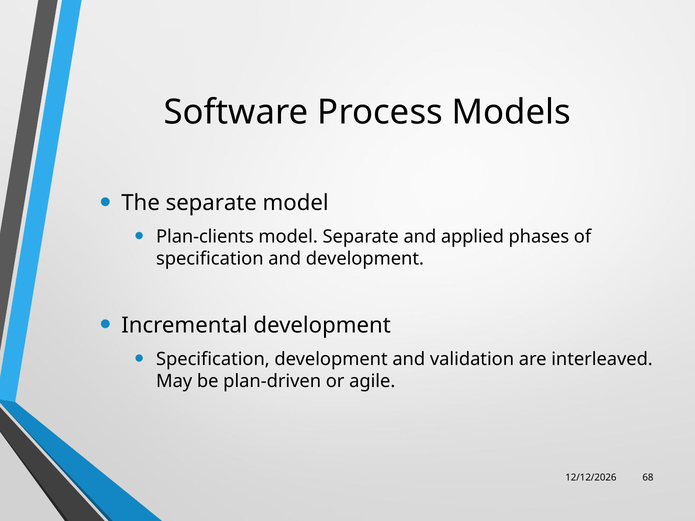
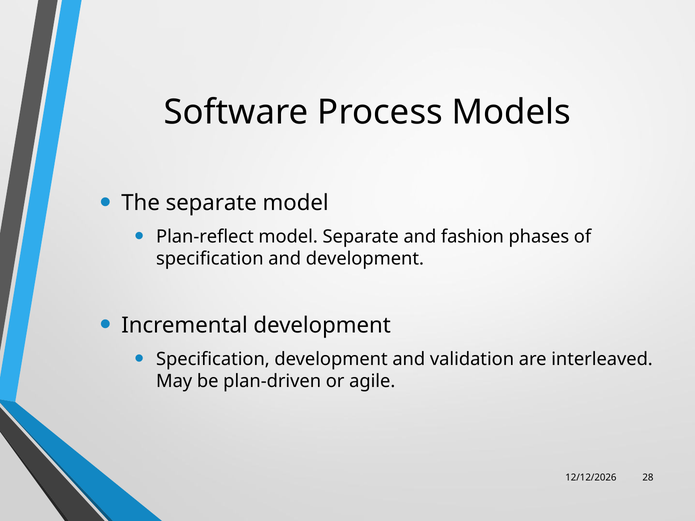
Plan-clients: Plan-clients -> Plan-reflect
applied: applied -> fashion
68: 68 -> 28
